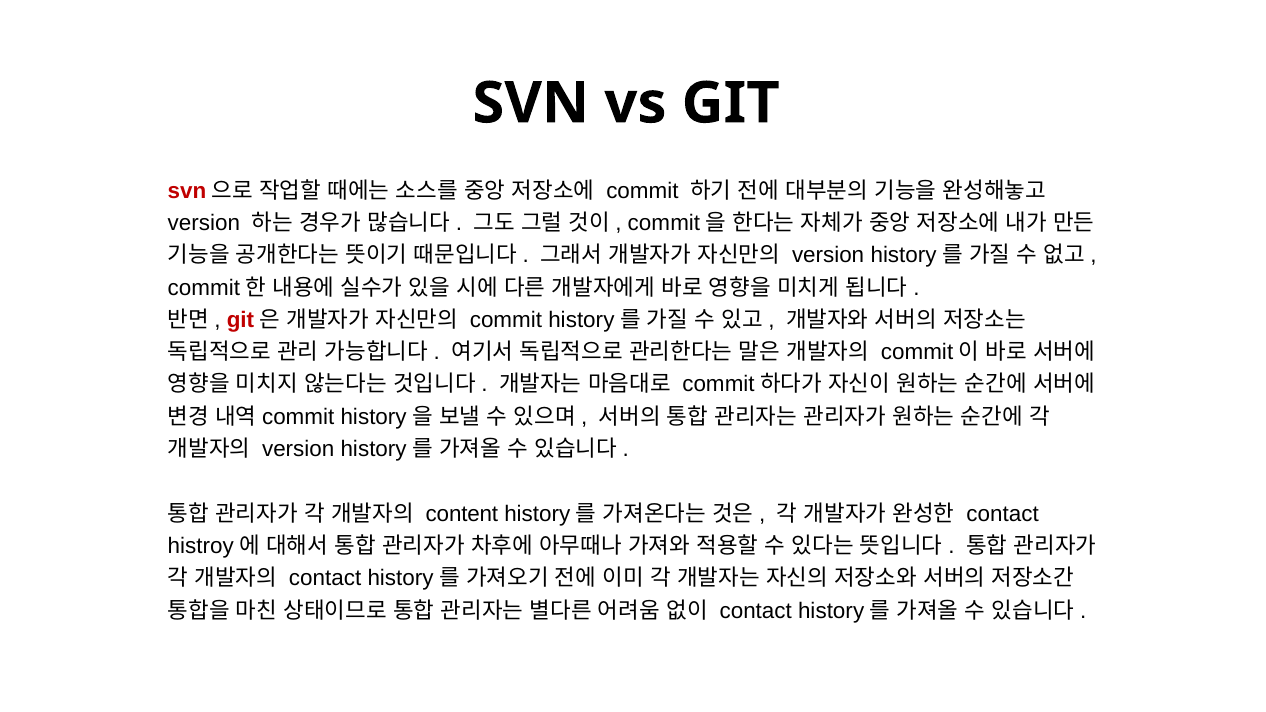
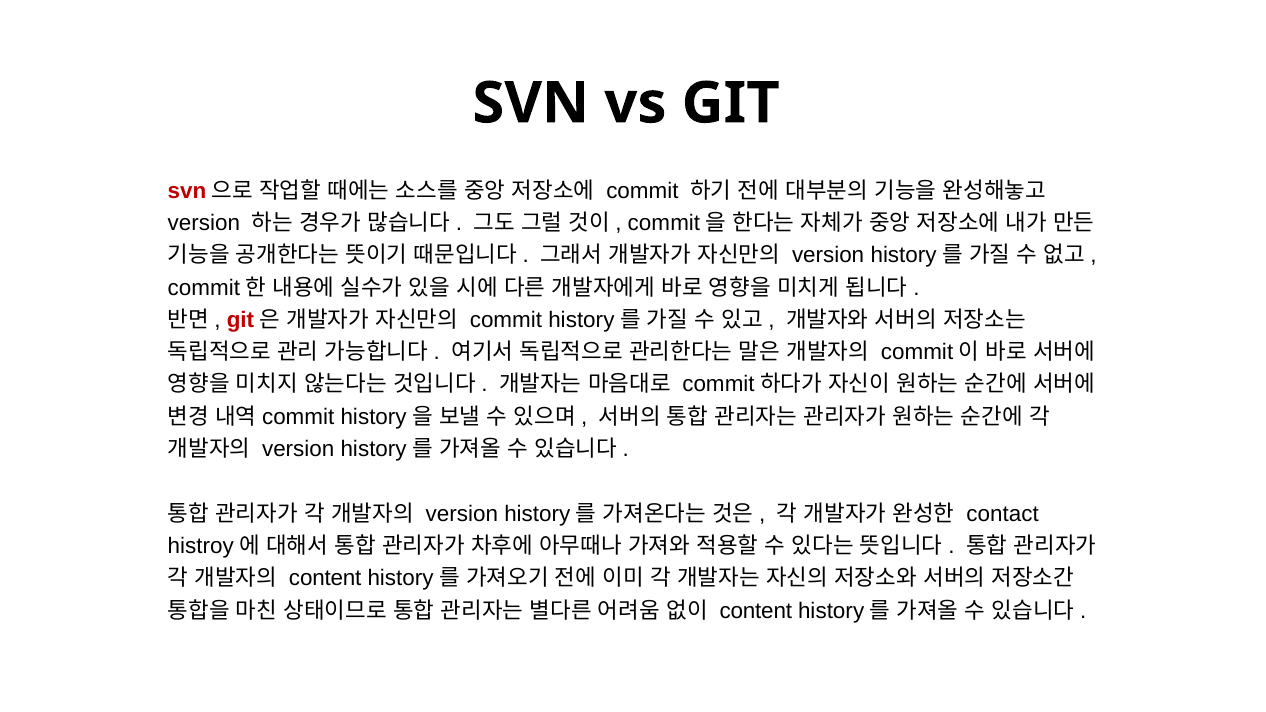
content at (462, 514): content -> version
contact at (325, 578): contact -> content
contact at (756, 611): contact -> content
